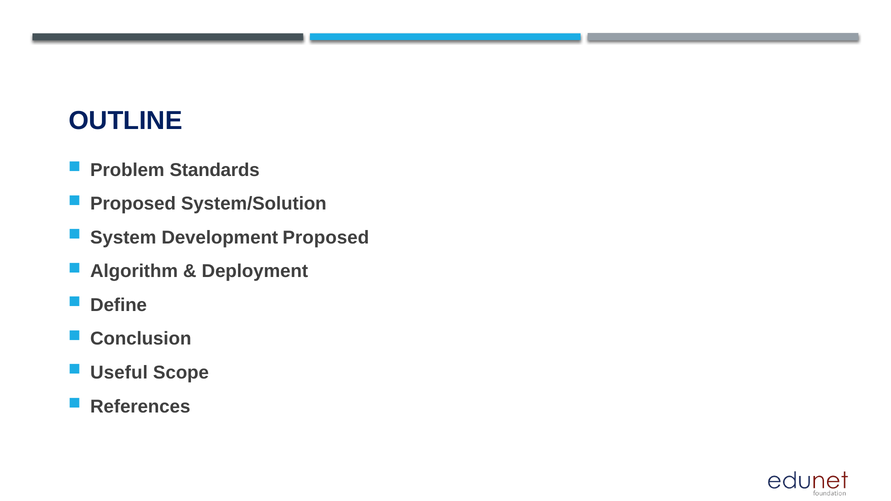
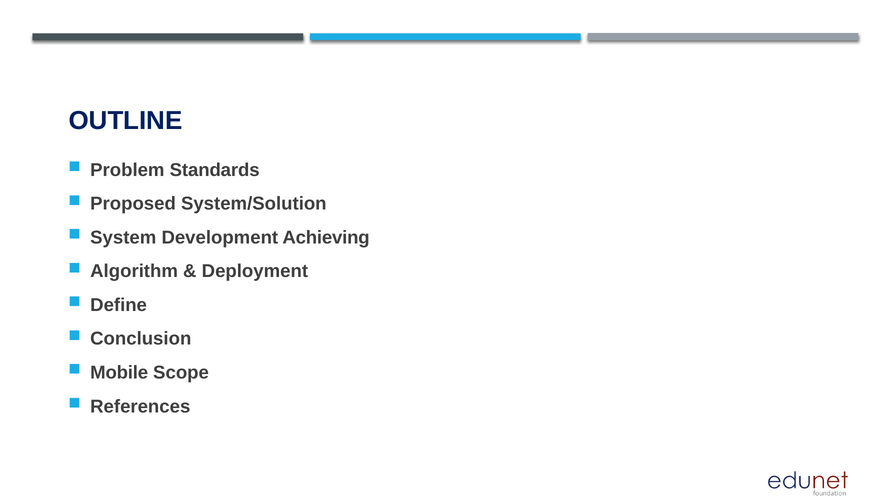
Development Proposed: Proposed -> Achieving
Useful: Useful -> Mobile
